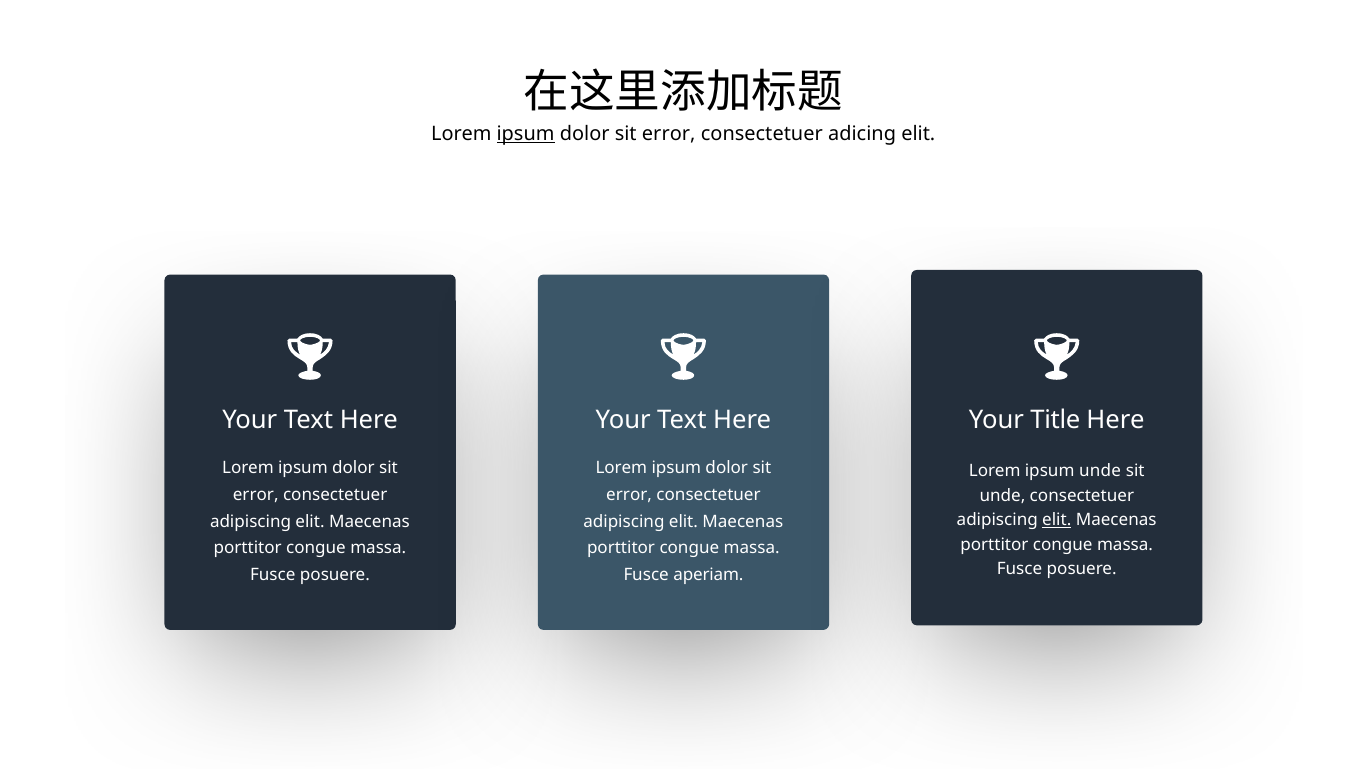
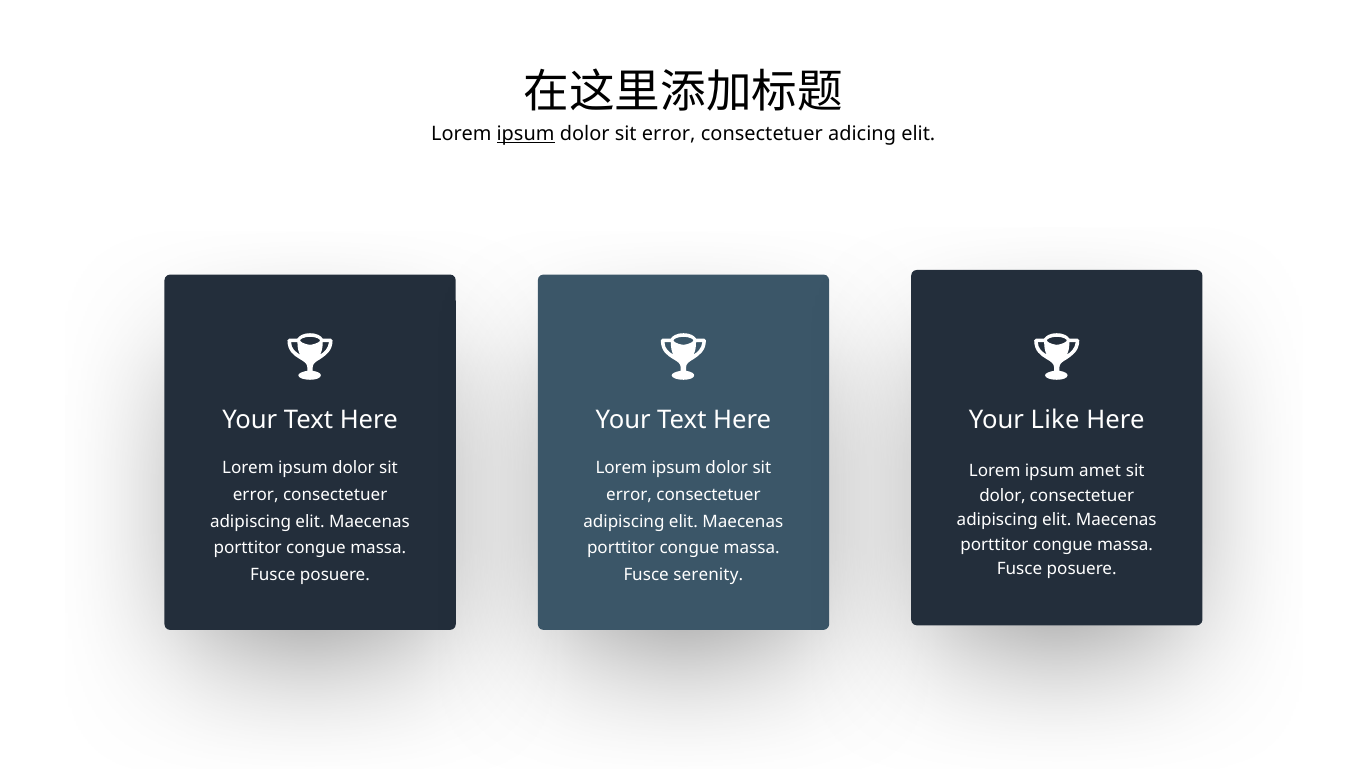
Title: Title -> Like
ipsum unde: unde -> amet
unde at (1002, 496): unde -> dolor
elit at (1057, 520) underline: present -> none
aperiam: aperiam -> serenity
